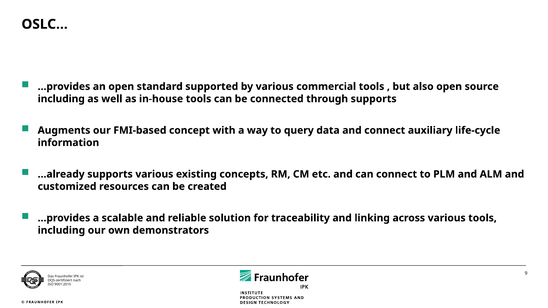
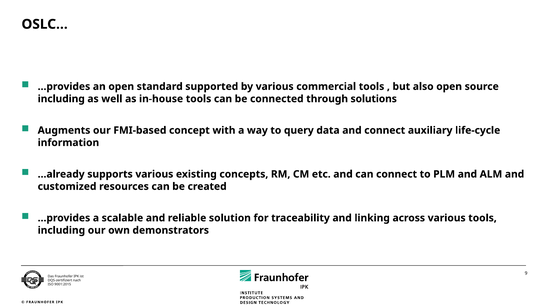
through supports: supports -> solutions
